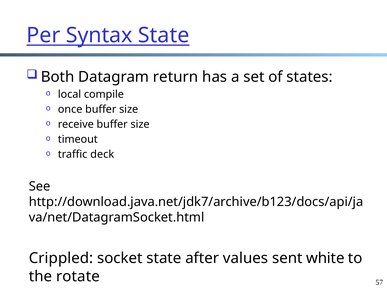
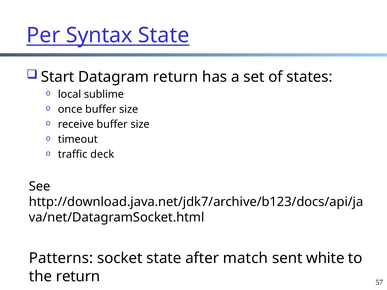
Both: Both -> Start
compile: compile -> sublime
Crippled: Crippled -> Patterns
values: values -> match
the rotate: rotate -> return
